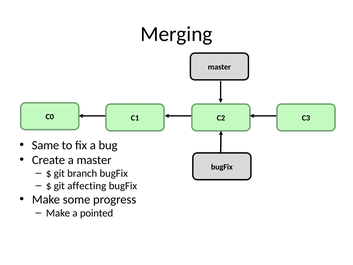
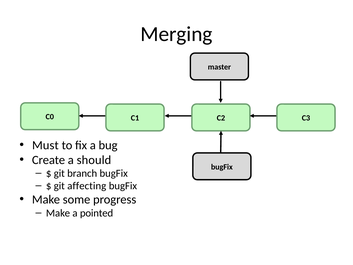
Same: Same -> Must
a master: master -> should
